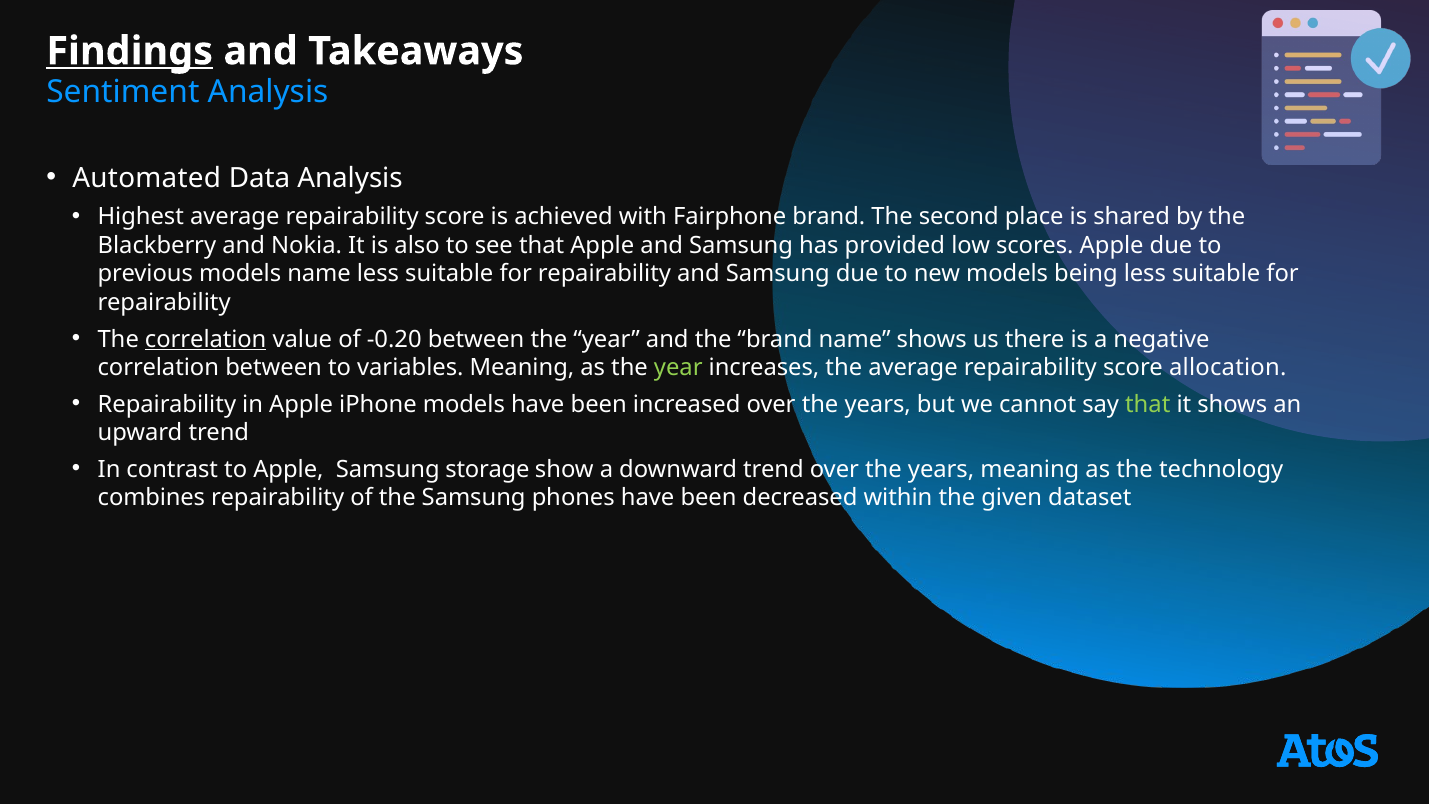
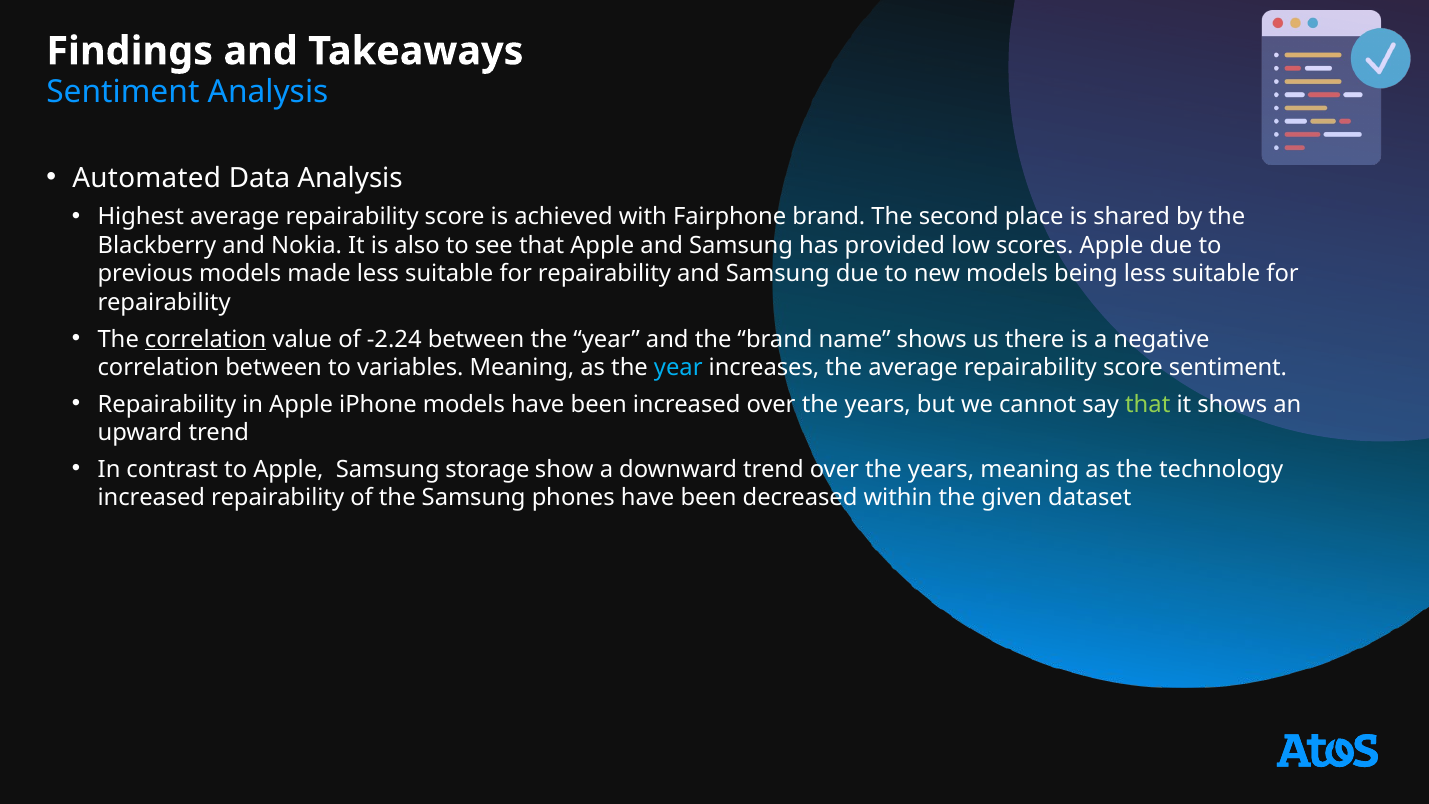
Findings underline: present -> none
models name: name -> made
-0.20: -0.20 -> -2.24
year at (678, 368) colour: light green -> light blue
score allocation: allocation -> sentiment
combines at (151, 498): combines -> increased
